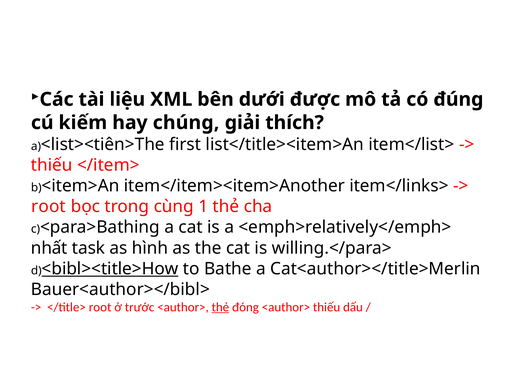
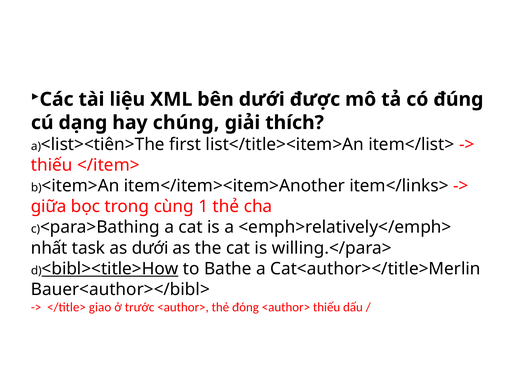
kiếm: kiếm -> dạng
root at (49, 206): root -> giữa
as hình: hình -> dưới
</title> root: root -> giao
thẻ at (220, 307) underline: present -> none
